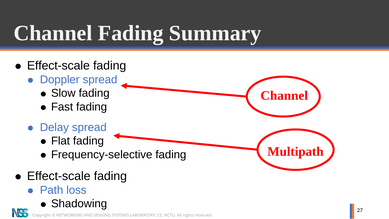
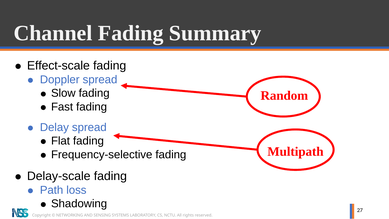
Channel at (284, 96): Channel -> Random
Effect-scale at (59, 176): Effect-scale -> Delay-scale
